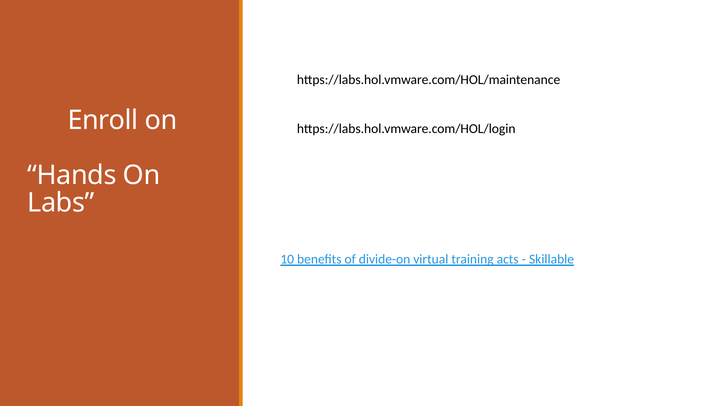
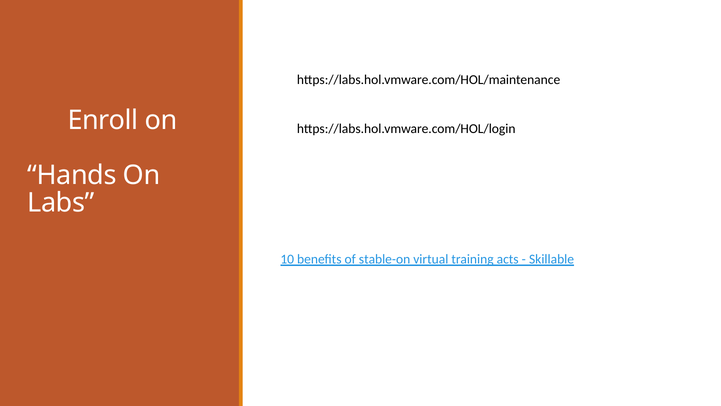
divide-on: divide-on -> stable-on
